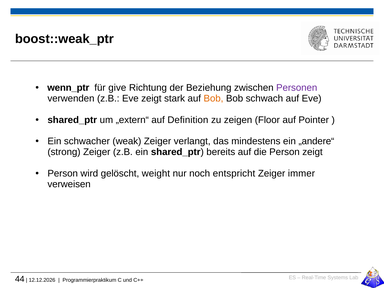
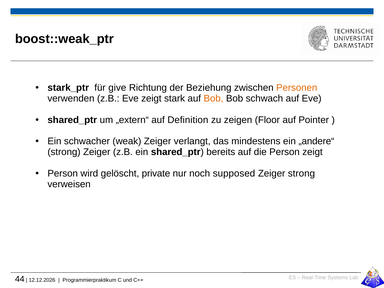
wenn_ptr: wenn_ptr -> stark_ptr
Personen colour: purple -> orange
weight: weight -> private
entspricht: entspricht -> supposed
Zeiger immer: immer -> strong
